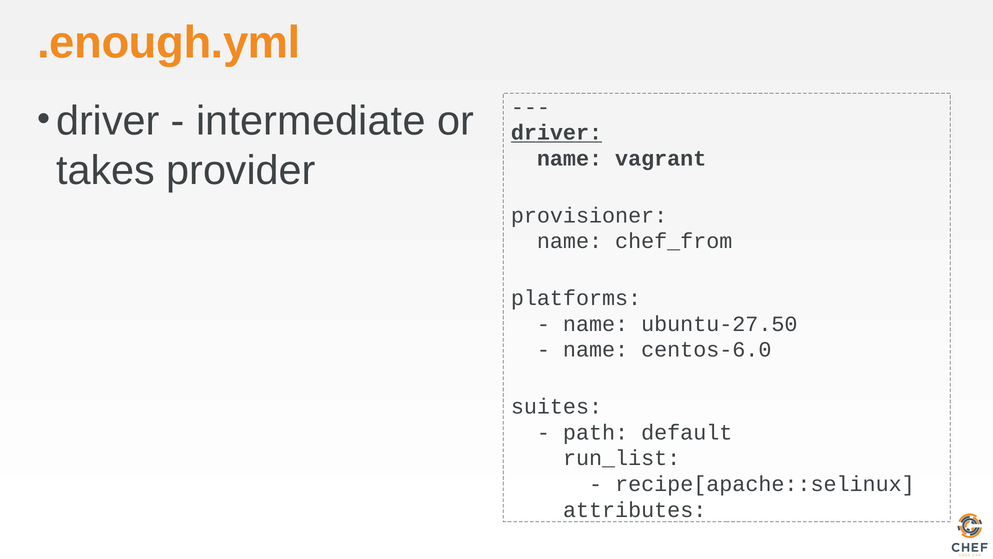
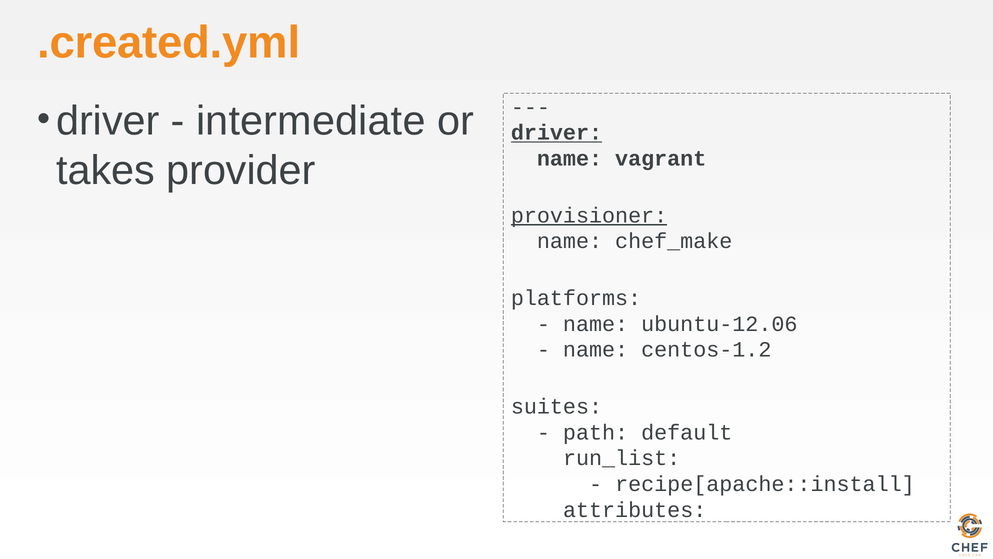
.enough.yml: .enough.yml -> .created.yml
provisioner underline: none -> present
chef_from: chef_from -> chef_make
ubuntu-27.50: ubuntu-27.50 -> ubuntu-12.06
centos-6.0: centos-6.0 -> centos-1.2
recipe[apache::selinux: recipe[apache::selinux -> recipe[apache::install
